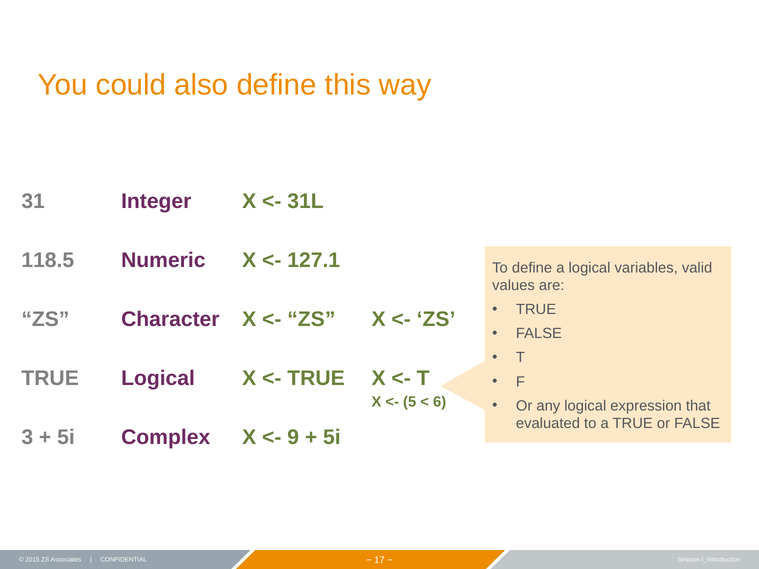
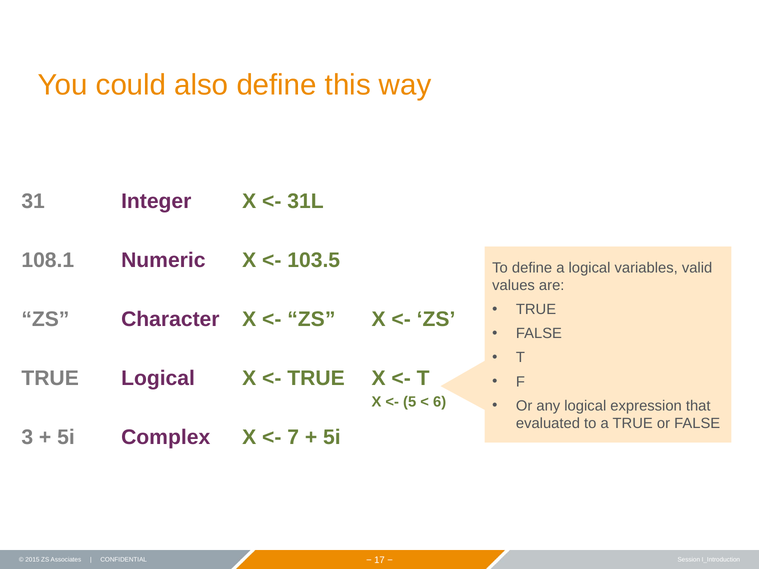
118.5: 118.5 -> 108.1
127.1: 127.1 -> 103.5
9: 9 -> 7
